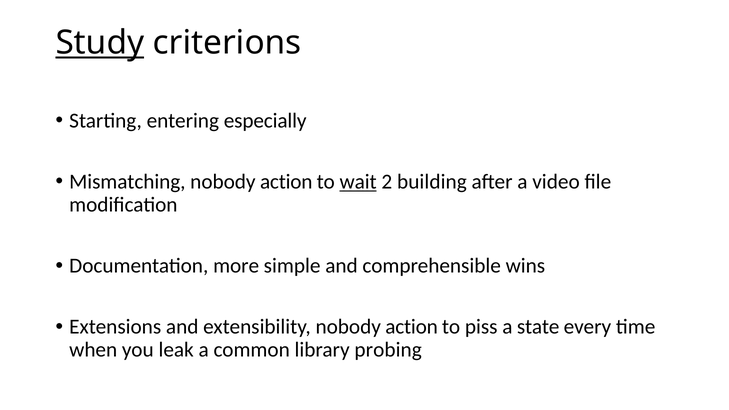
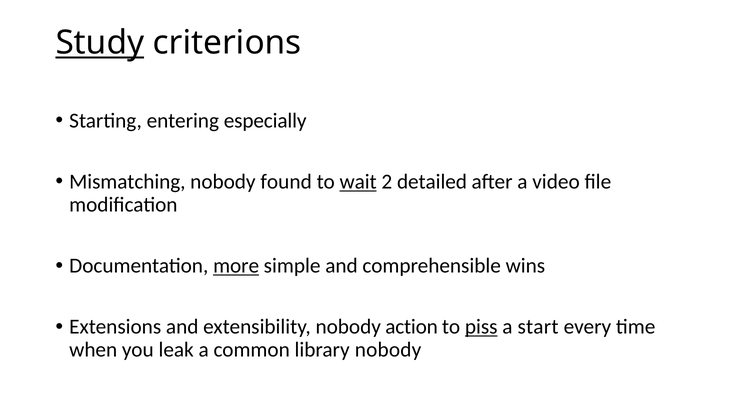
action at (286, 182): action -> found
building: building -> detailed
more underline: none -> present
piss underline: none -> present
state: state -> start
library probing: probing -> nobody
